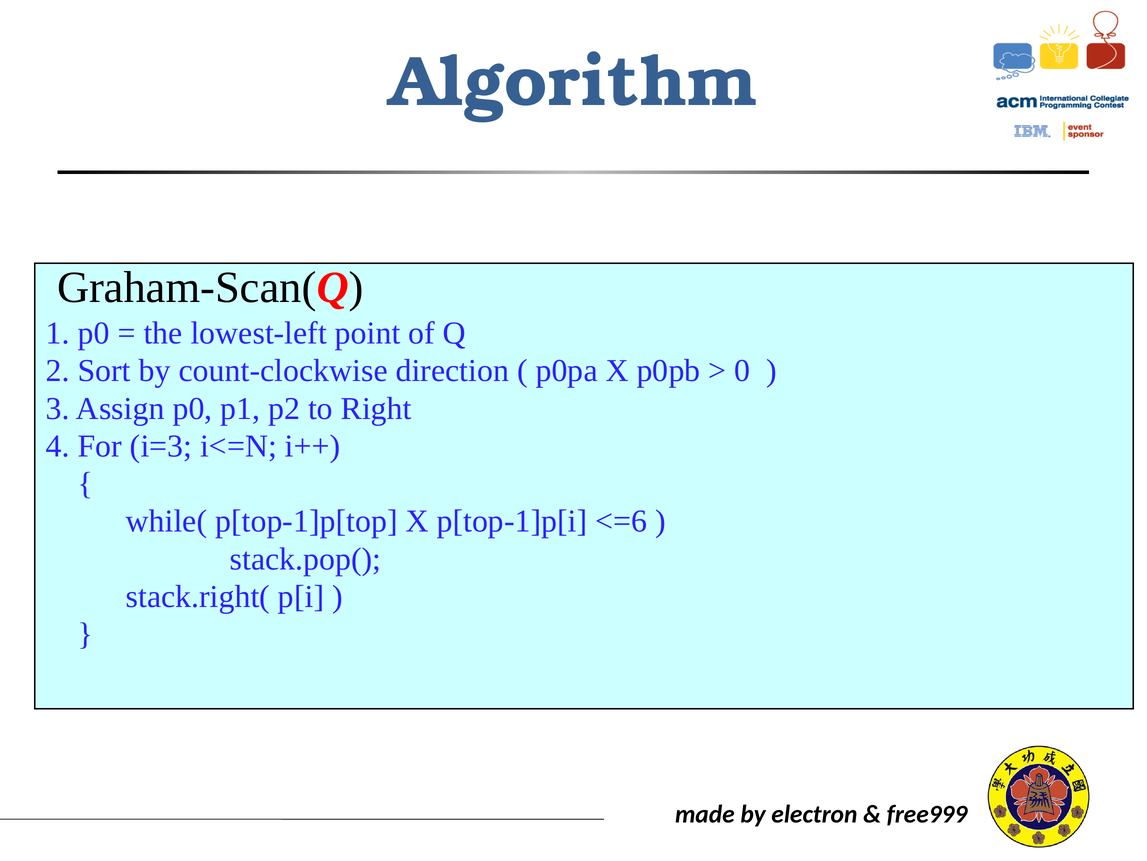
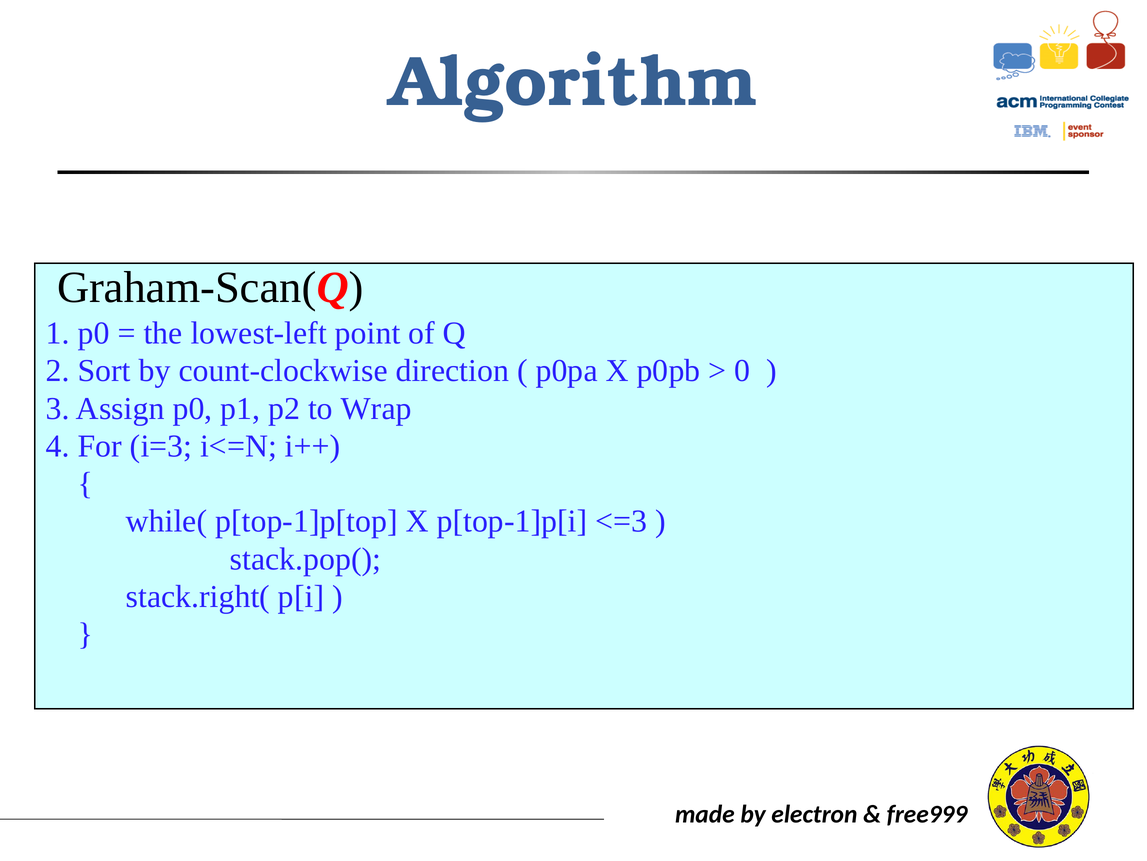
Right: Right -> Wrap
<=6: <=6 -> <=3
